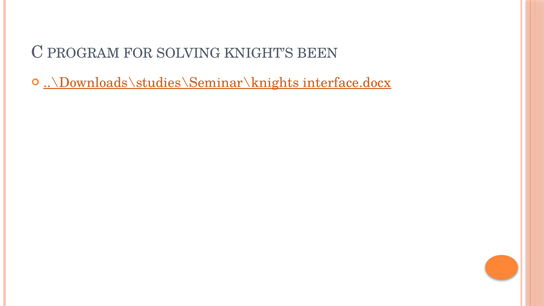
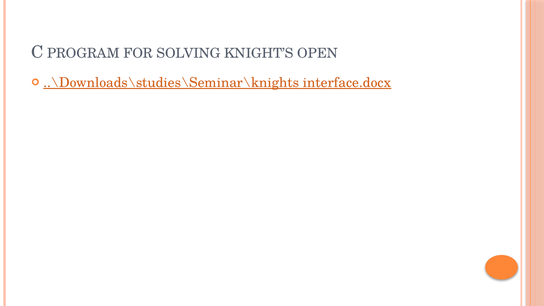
BEEN: BEEN -> OPEN
